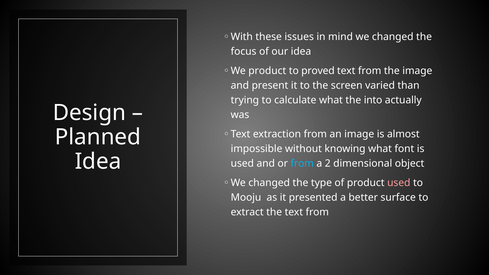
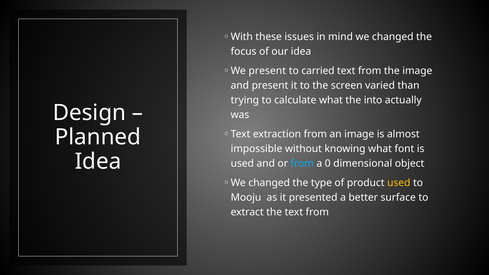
We product: product -> present
proved: proved -> carried
2: 2 -> 0
used at (399, 183) colour: pink -> yellow
